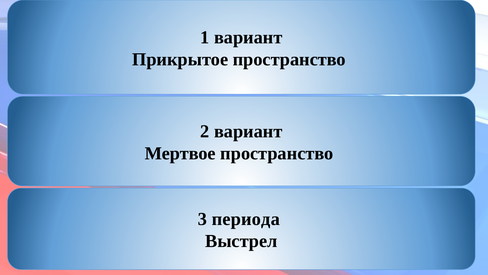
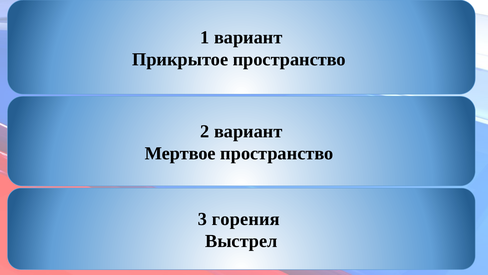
периода: периода -> горения
